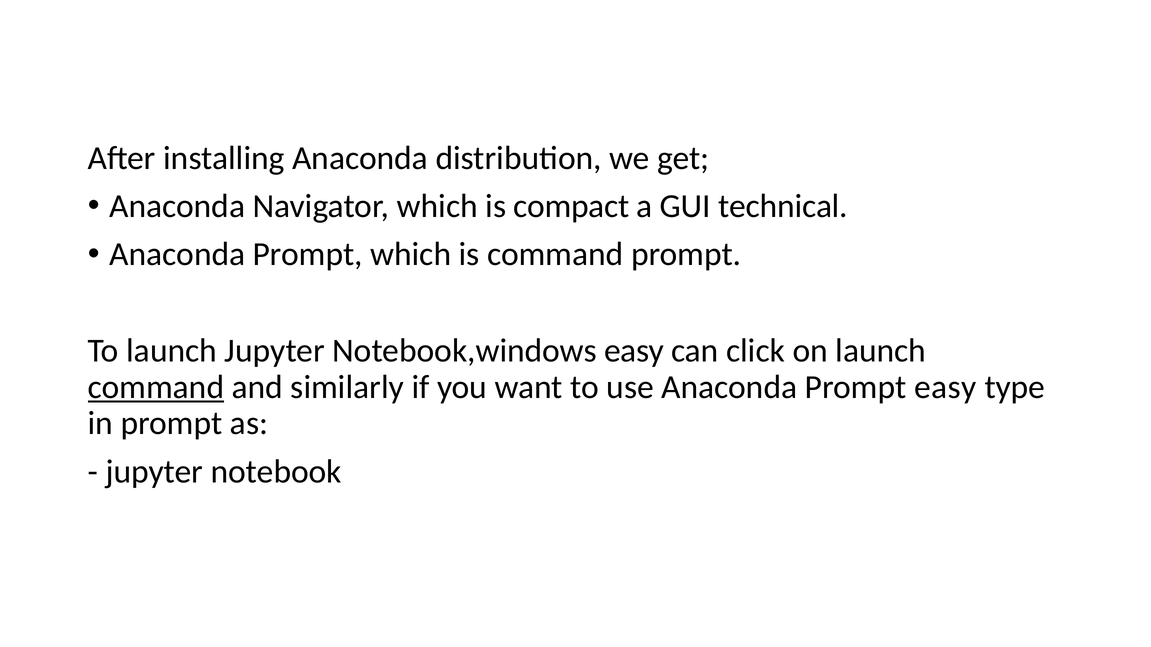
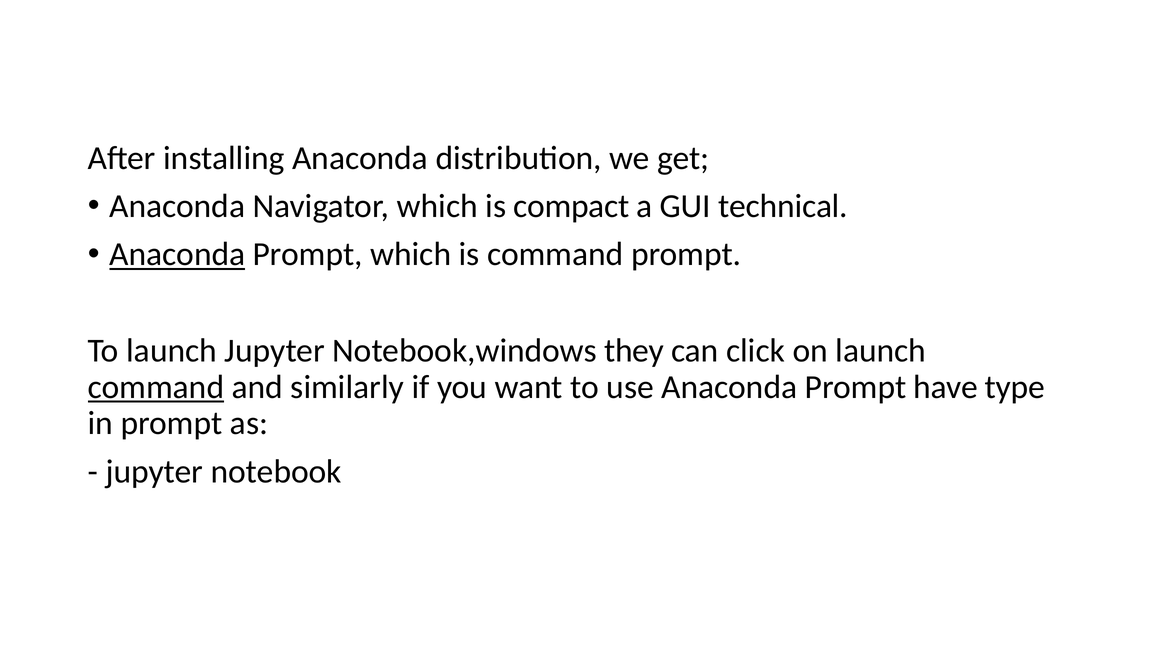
Anaconda at (177, 255) underline: none -> present
Notebook,windows easy: easy -> they
Prompt easy: easy -> have
